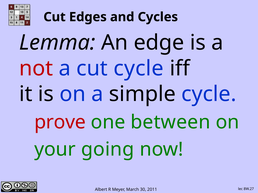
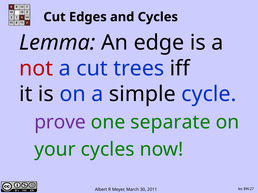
cut cycle: cycle -> trees
prove colour: red -> purple
between: between -> separate
your going: going -> cycles
